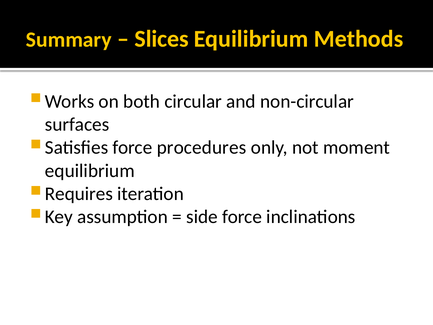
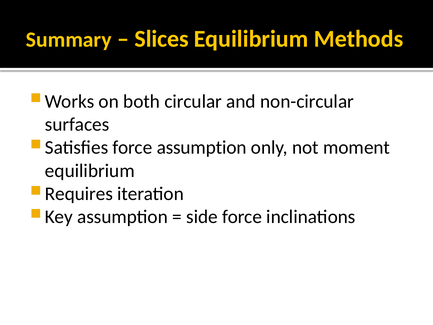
force procedures: procedures -> assumption
